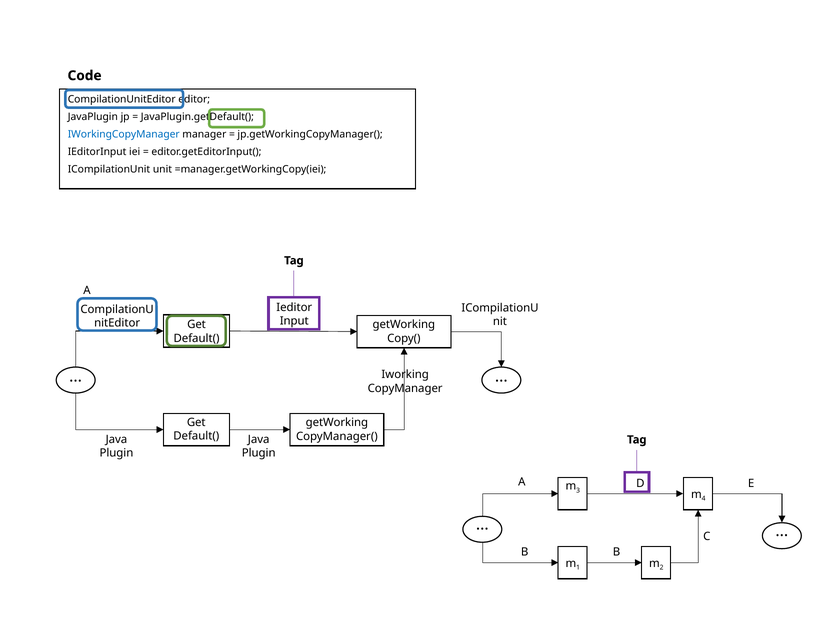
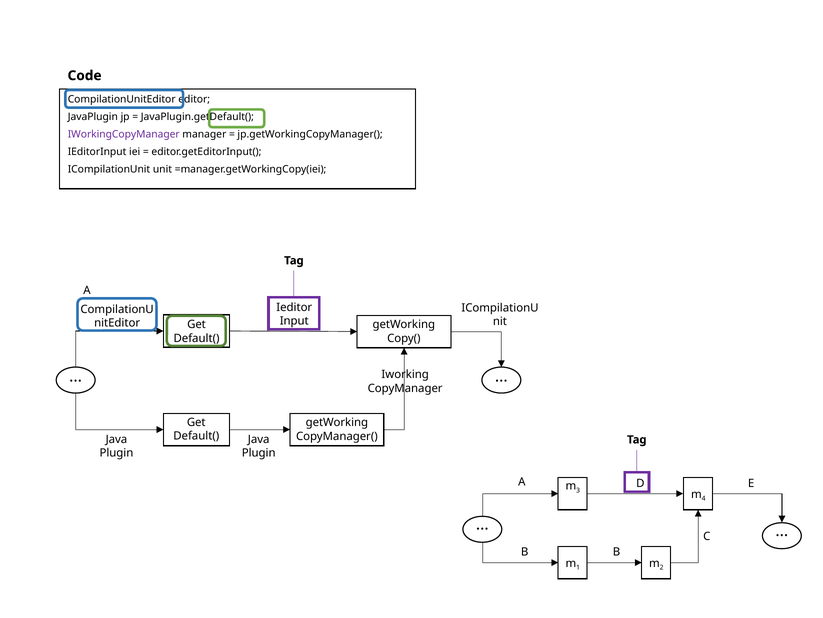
IWorkingCopyManager colour: blue -> purple
